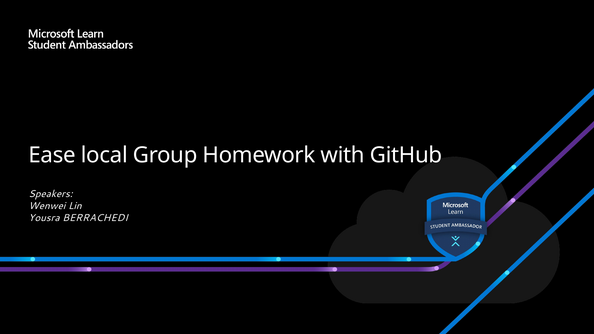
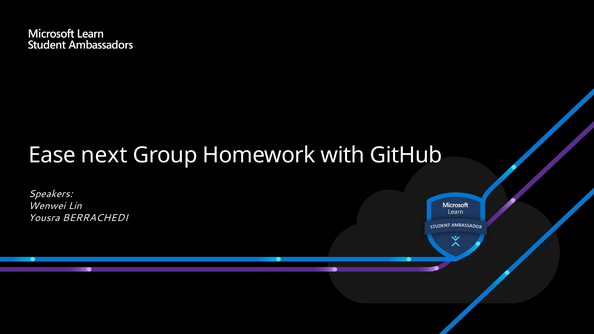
local: local -> next
